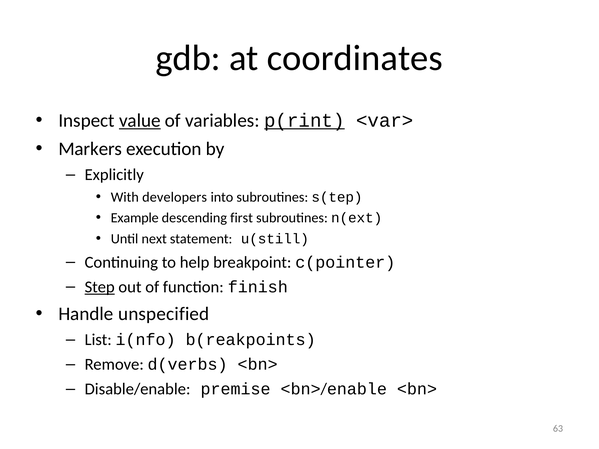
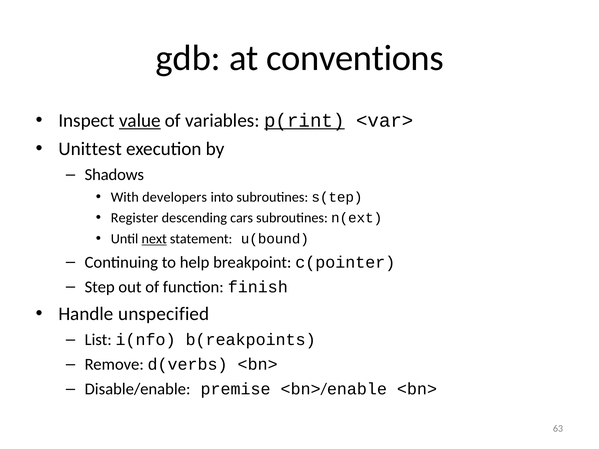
coordinates: coordinates -> conventions
Markers: Markers -> Unittest
Explicitly: Explicitly -> Shadows
Example: Example -> Register
first: first -> cars
next underline: none -> present
u(still: u(still -> u(bound
Step underline: present -> none
